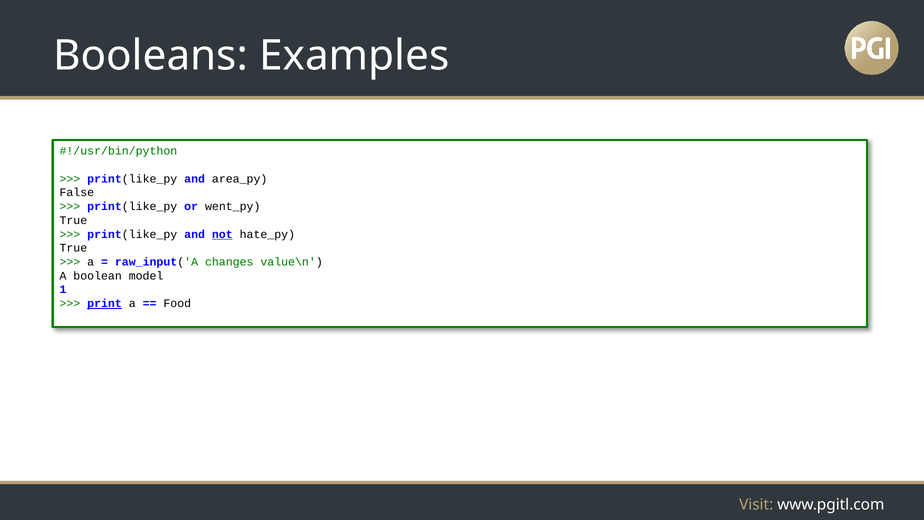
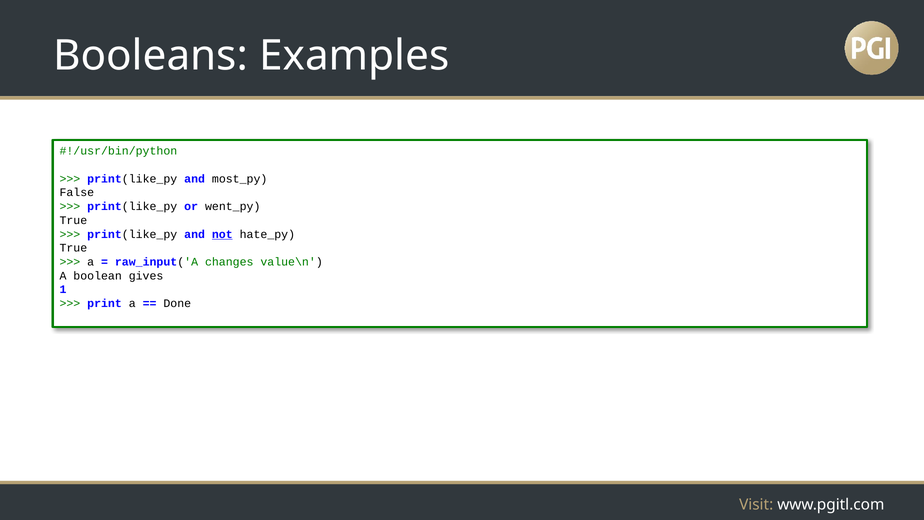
area_py: area_py -> most_py
model: model -> gives
print underline: present -> none
Food: Food -> Done
